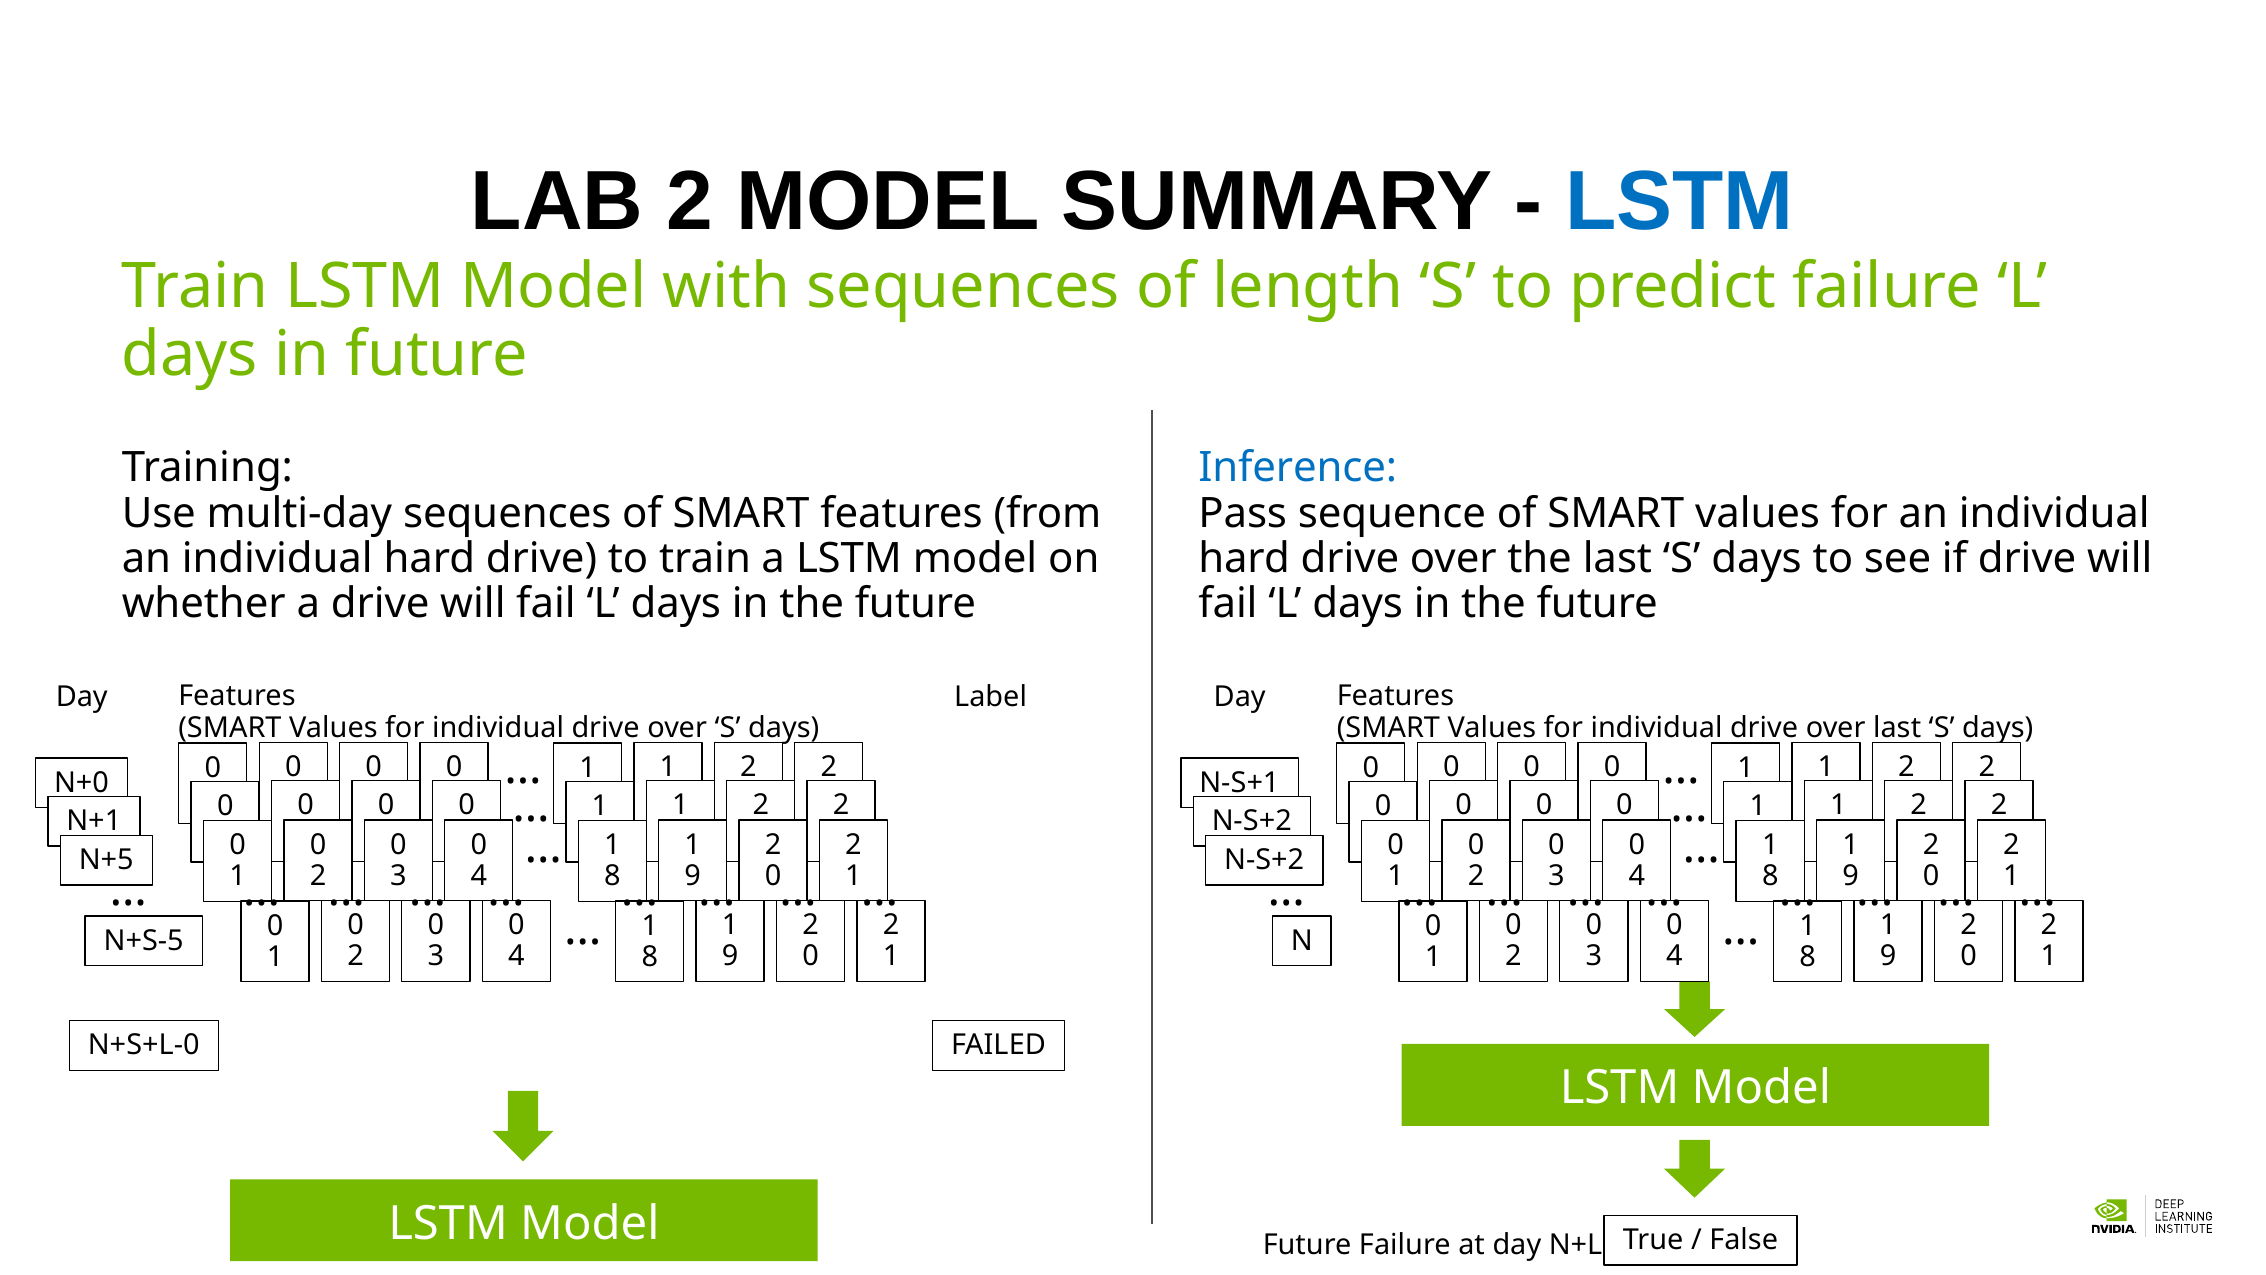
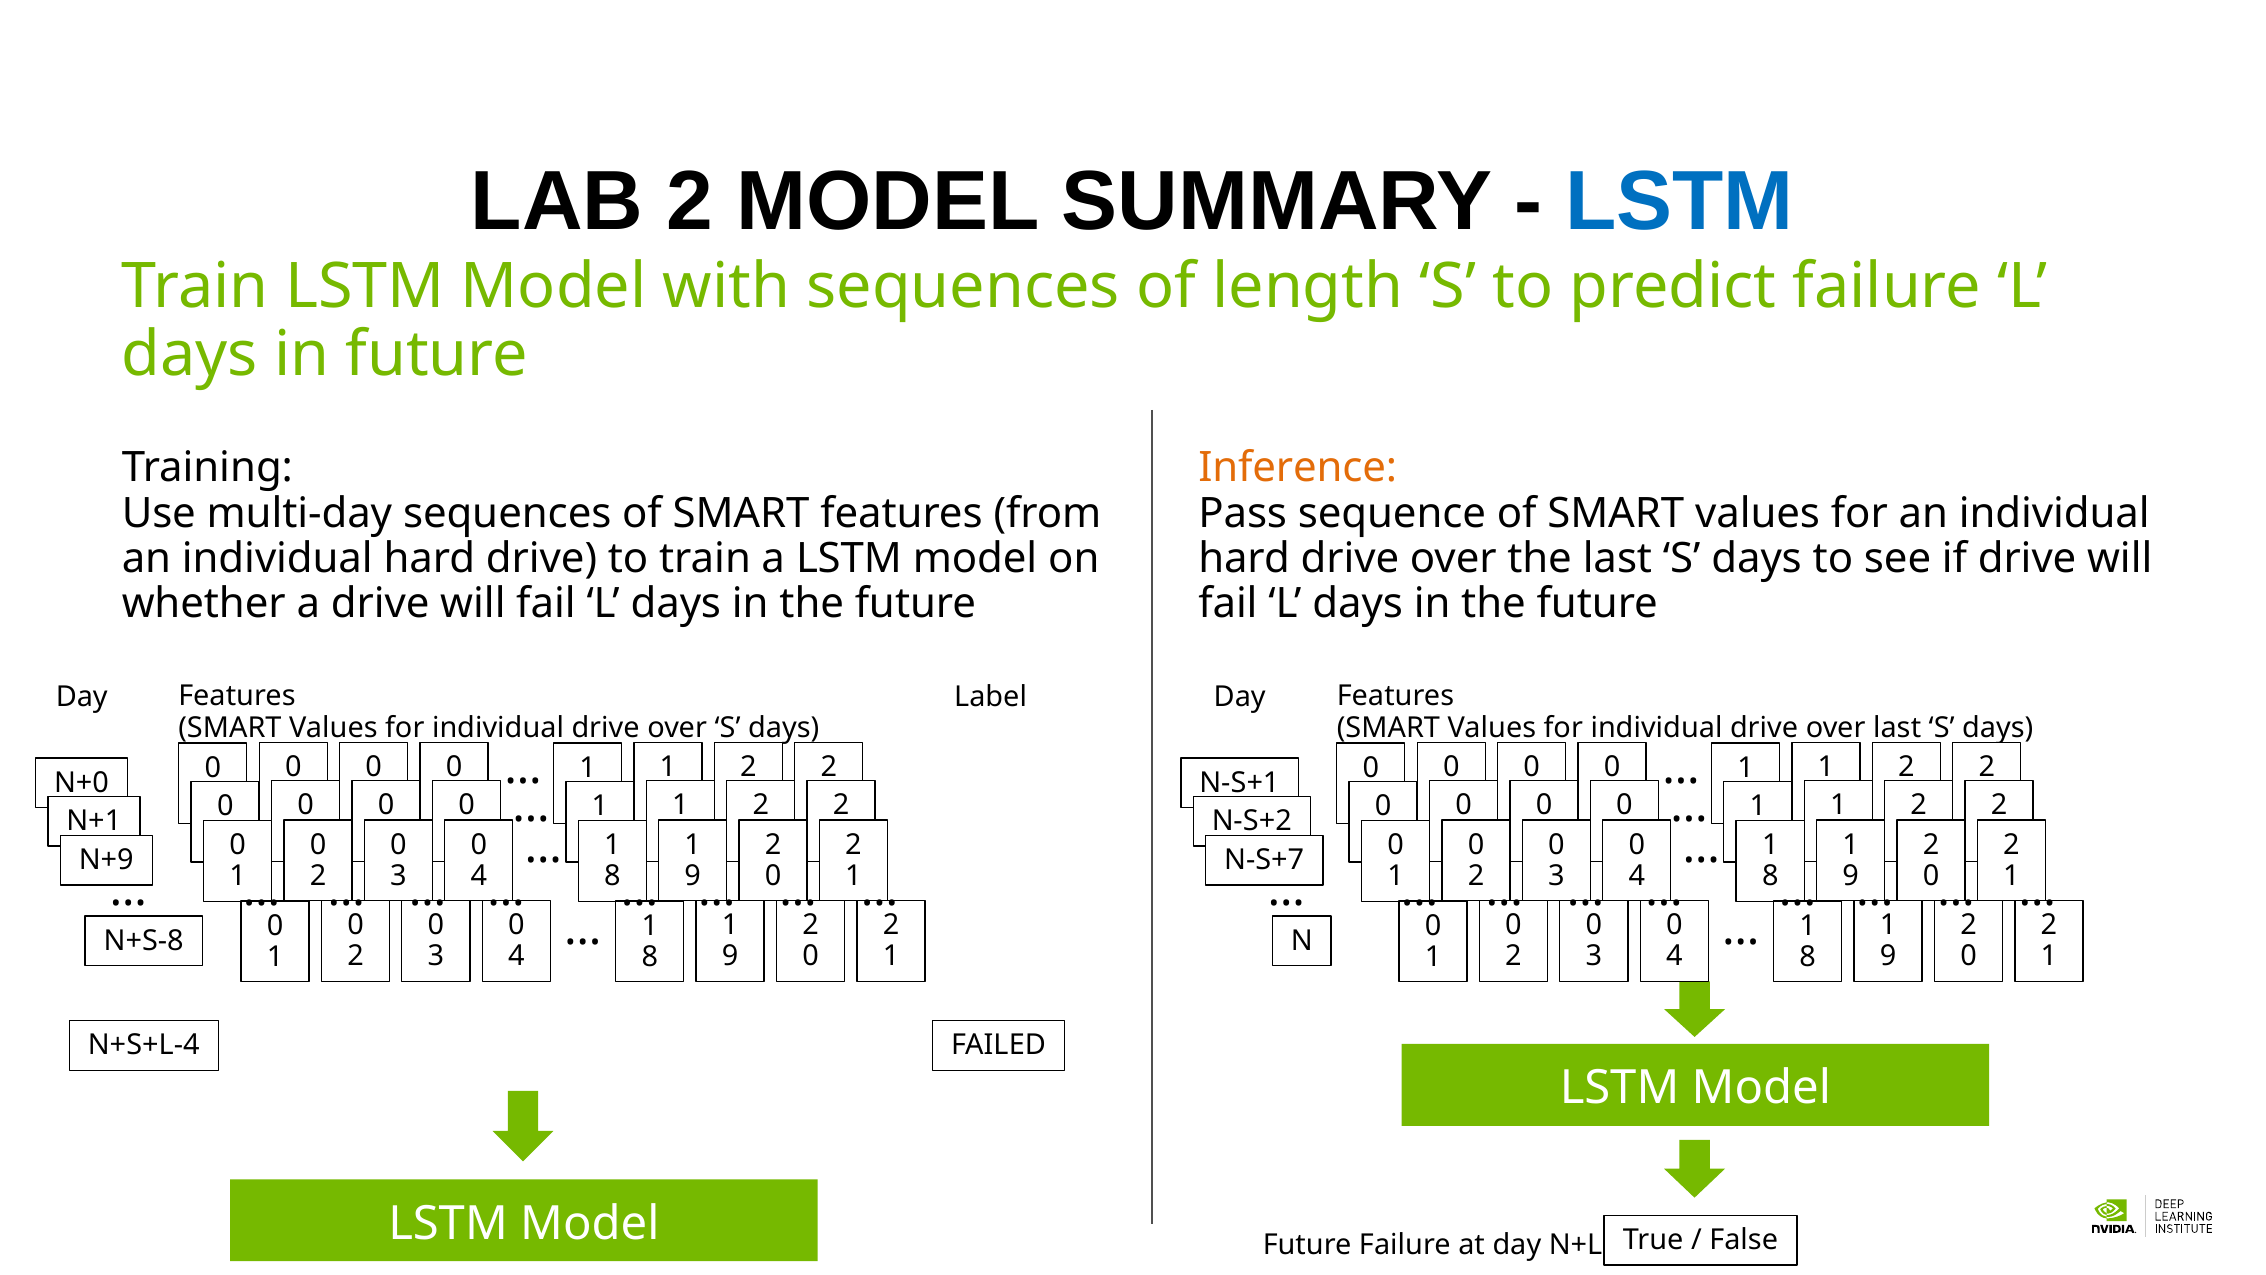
Inference colour: blue -> orange
N+5: N+5 -> N+9
N-S+2 at (1264, 860): N-S+2 -> N-S+7
N+S-5: N+S-5 -> N+S-8
N+S+L-0: N+S+L-0 -> N+S+L-4
